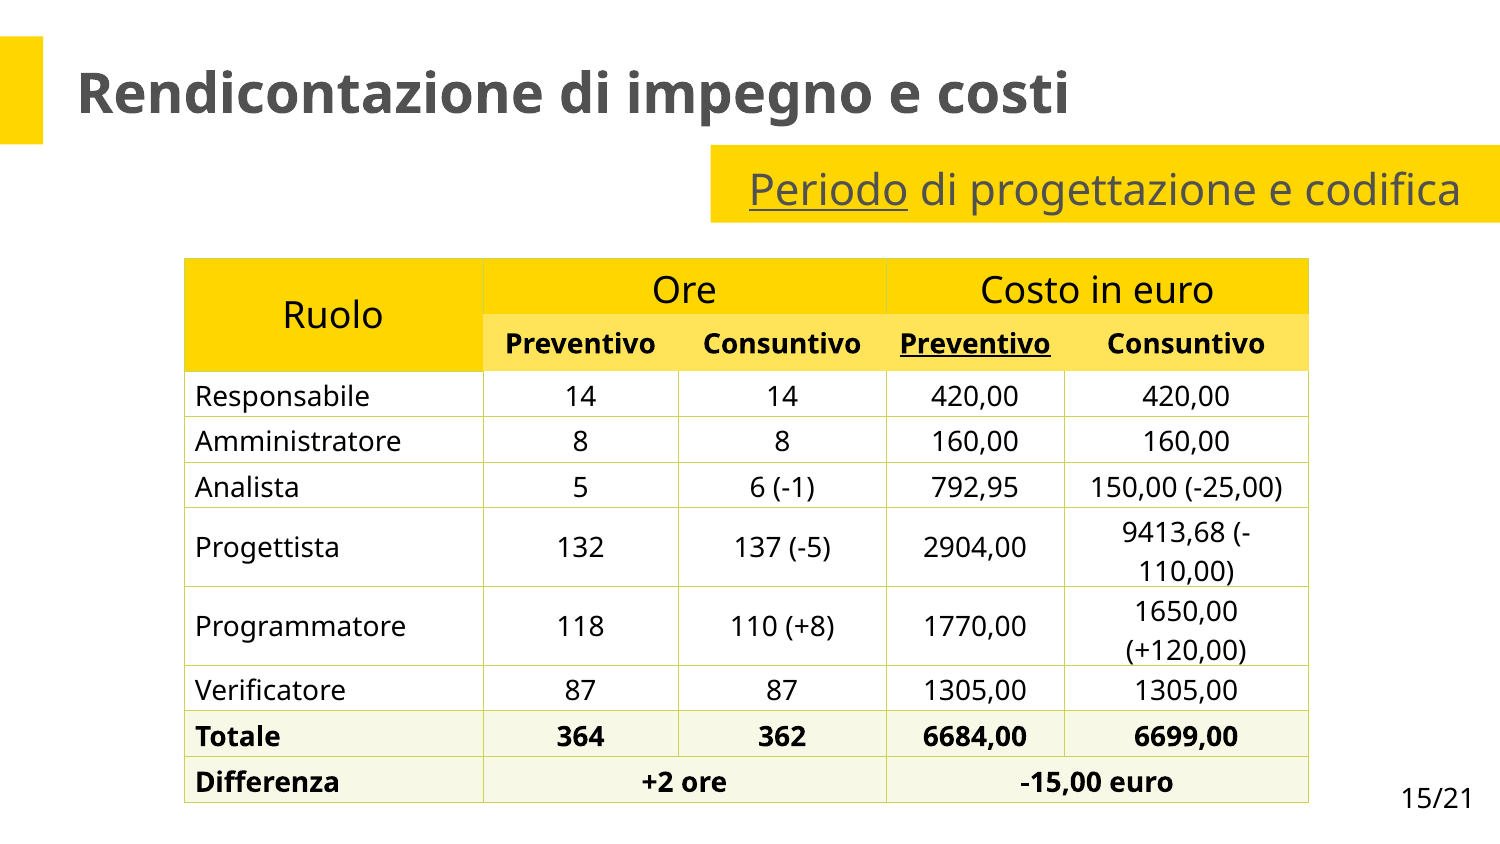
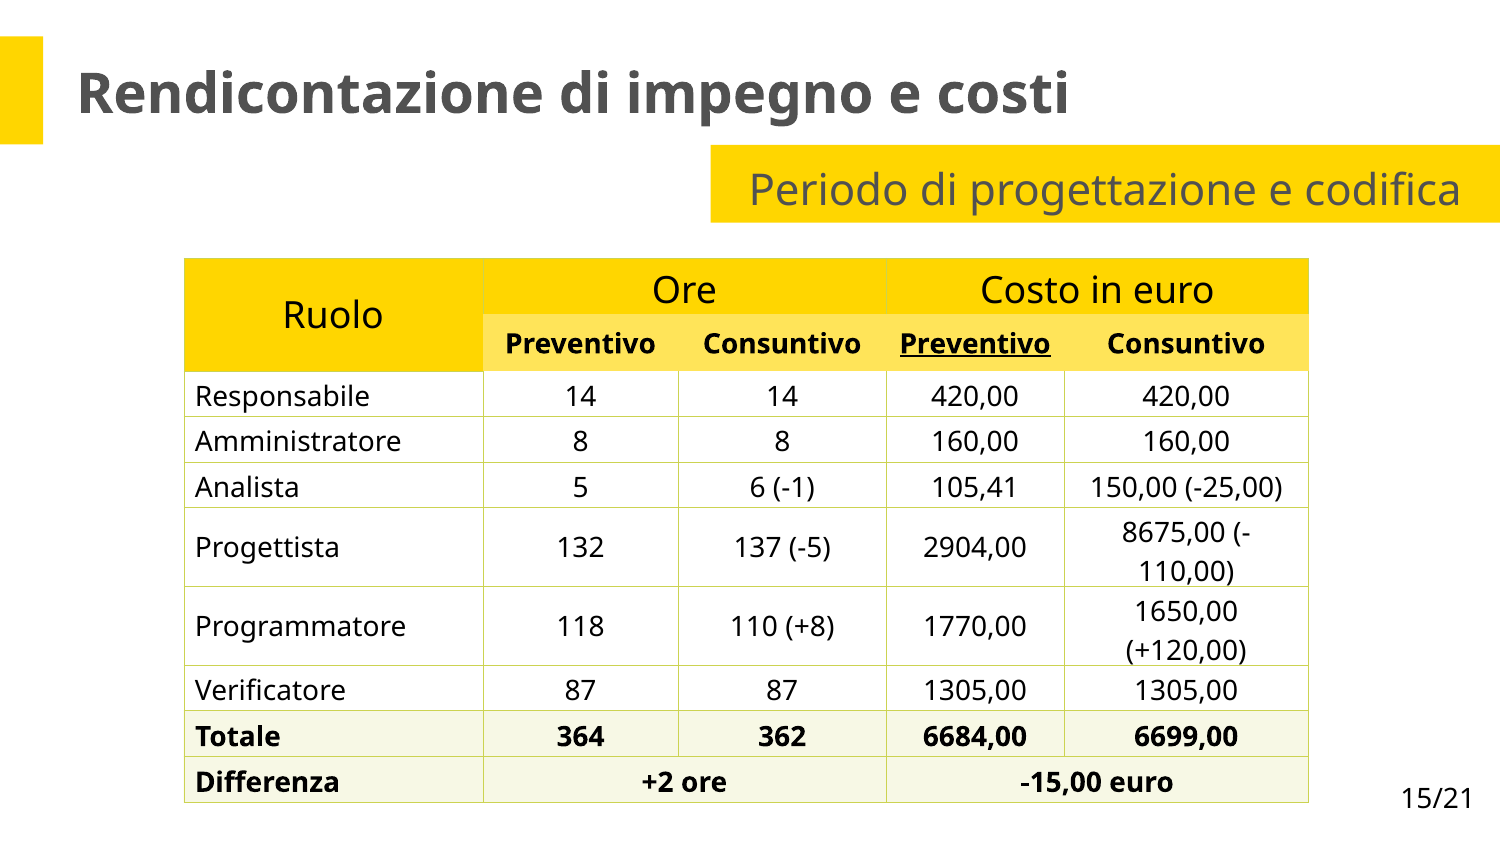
Periodo underline: present -> none
792,95: 792,95 -> 105,41
9413,68: 9413,68 -> 8675,00
